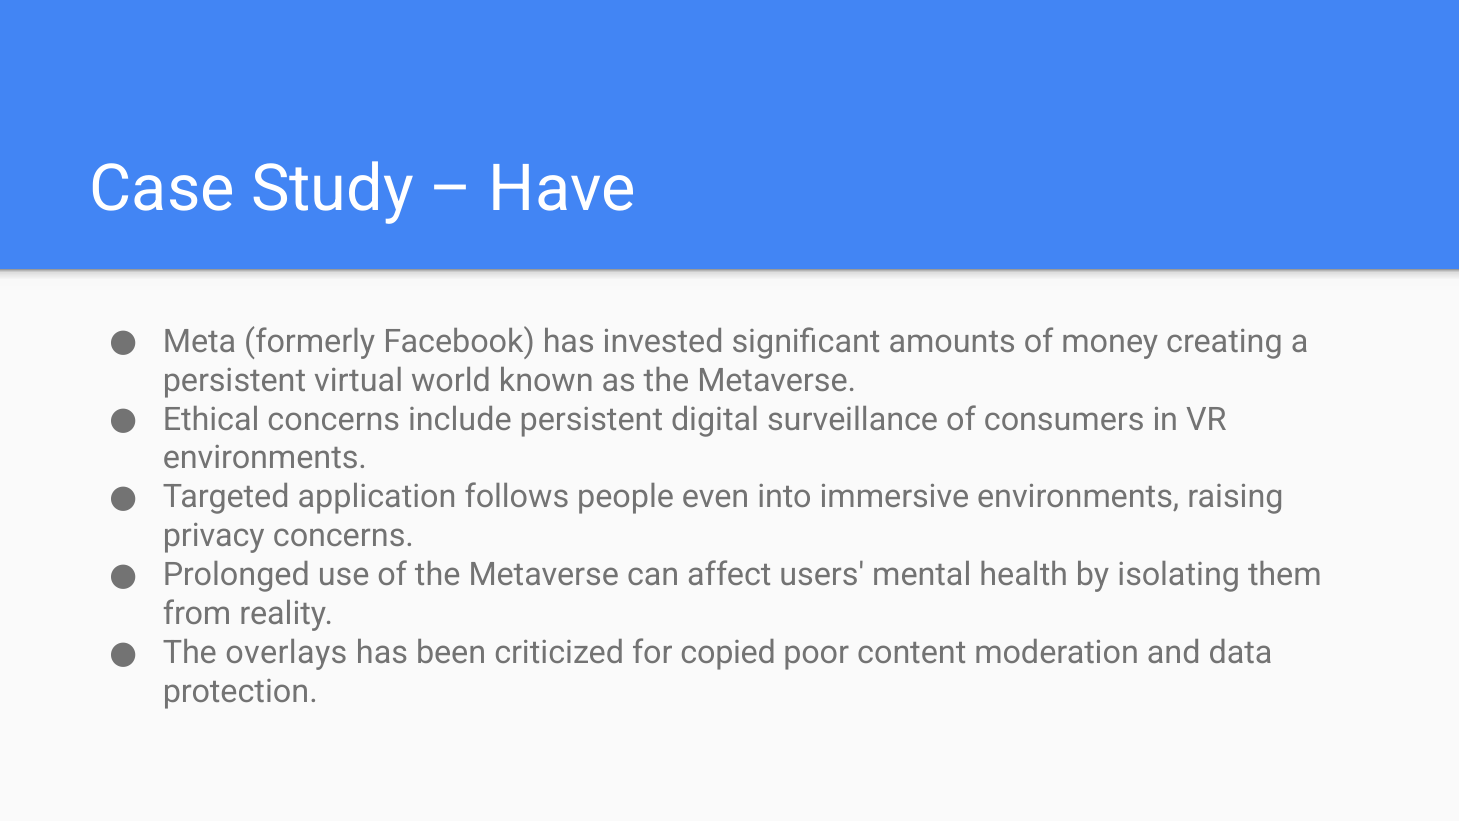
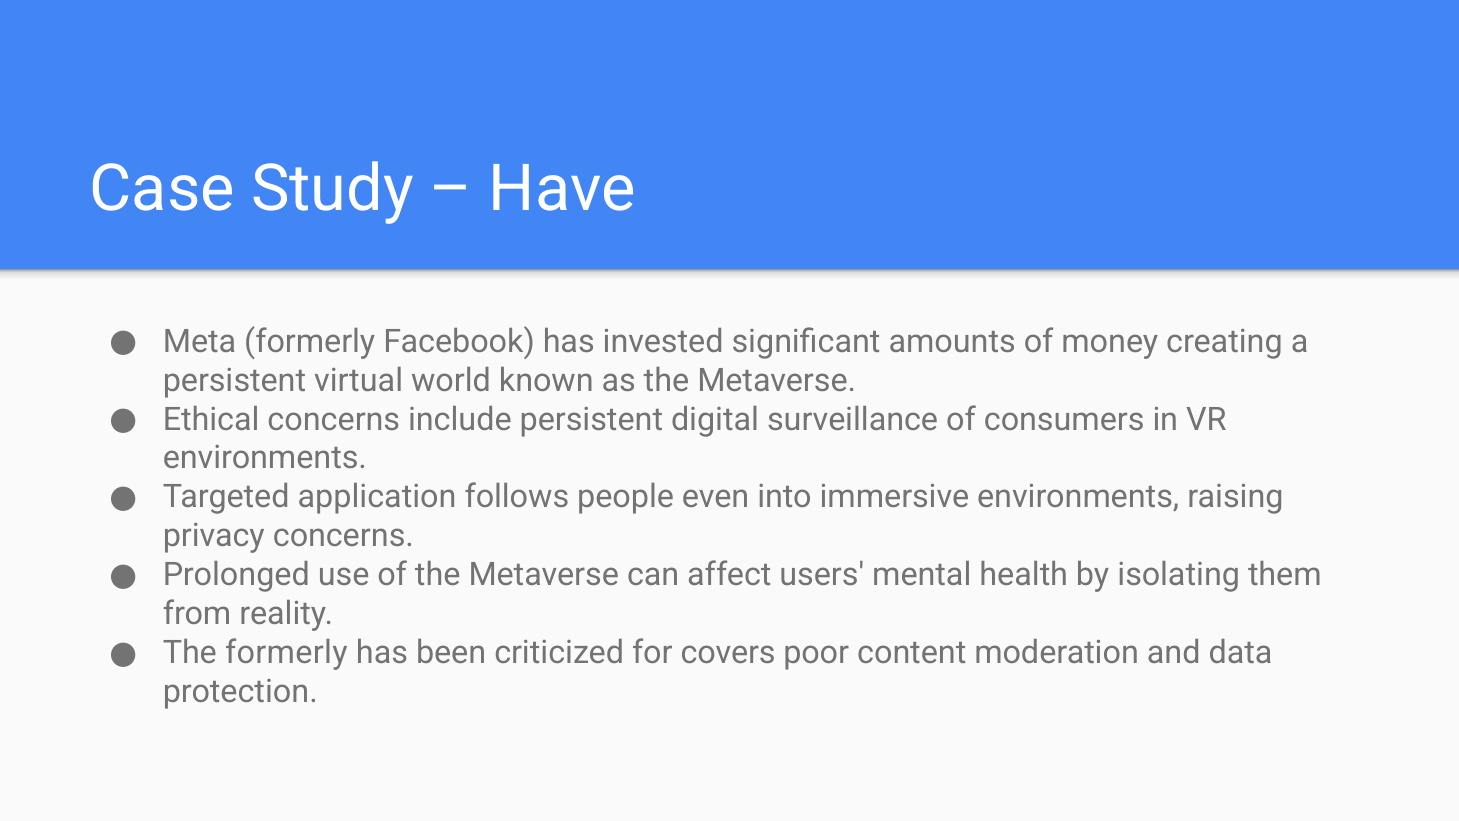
The overlays: overlays -> formerly
copied: copied -> covers
